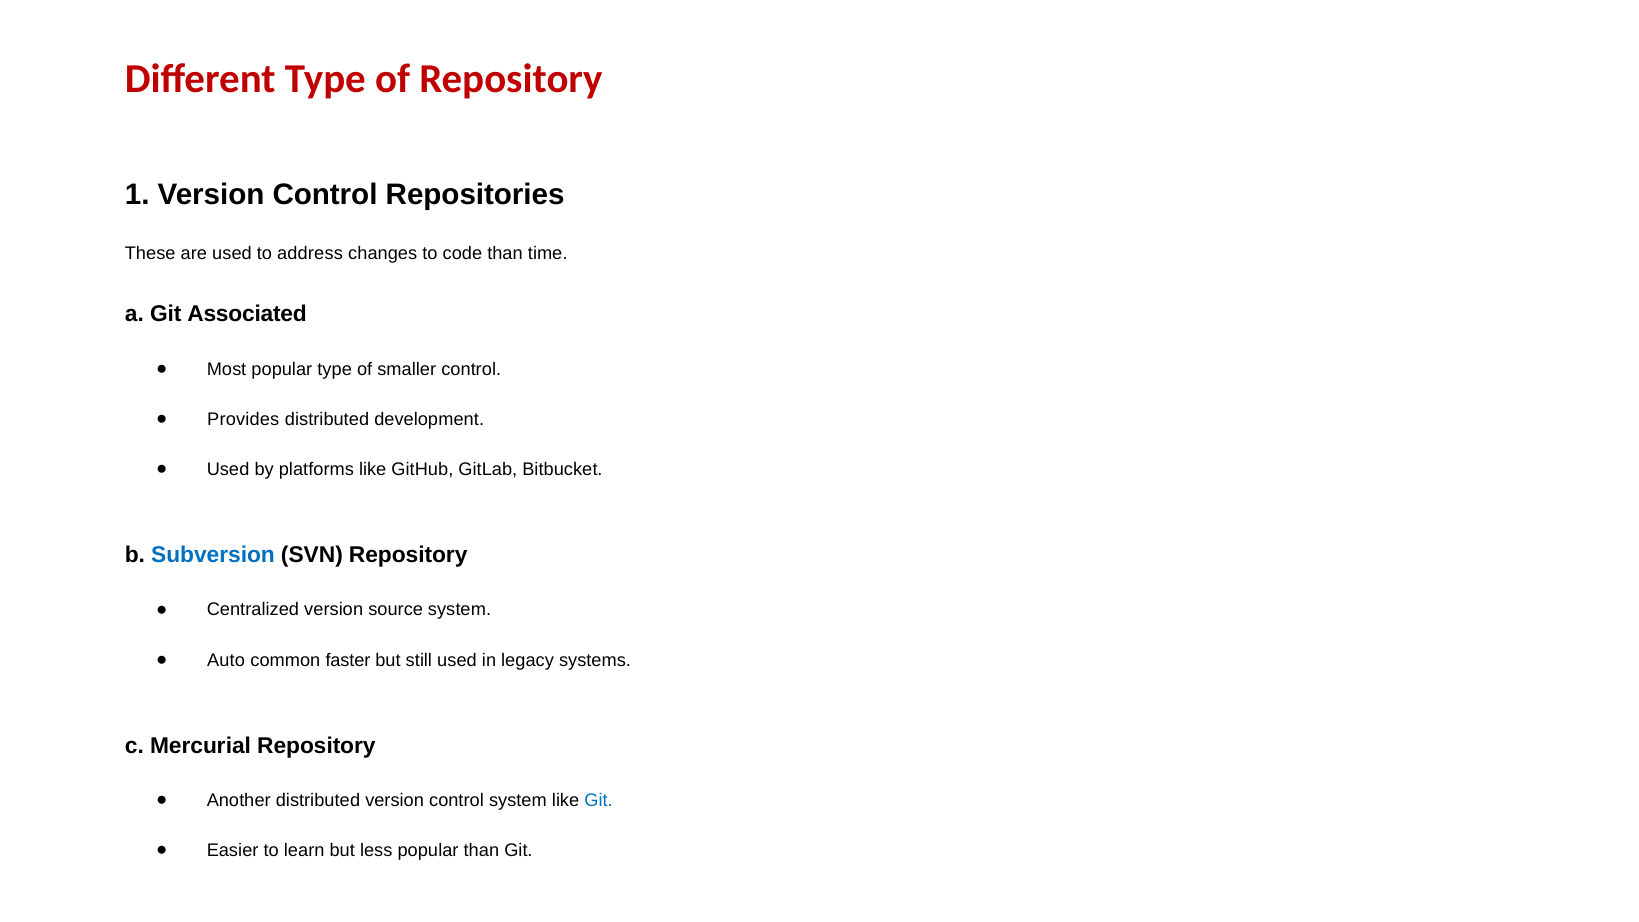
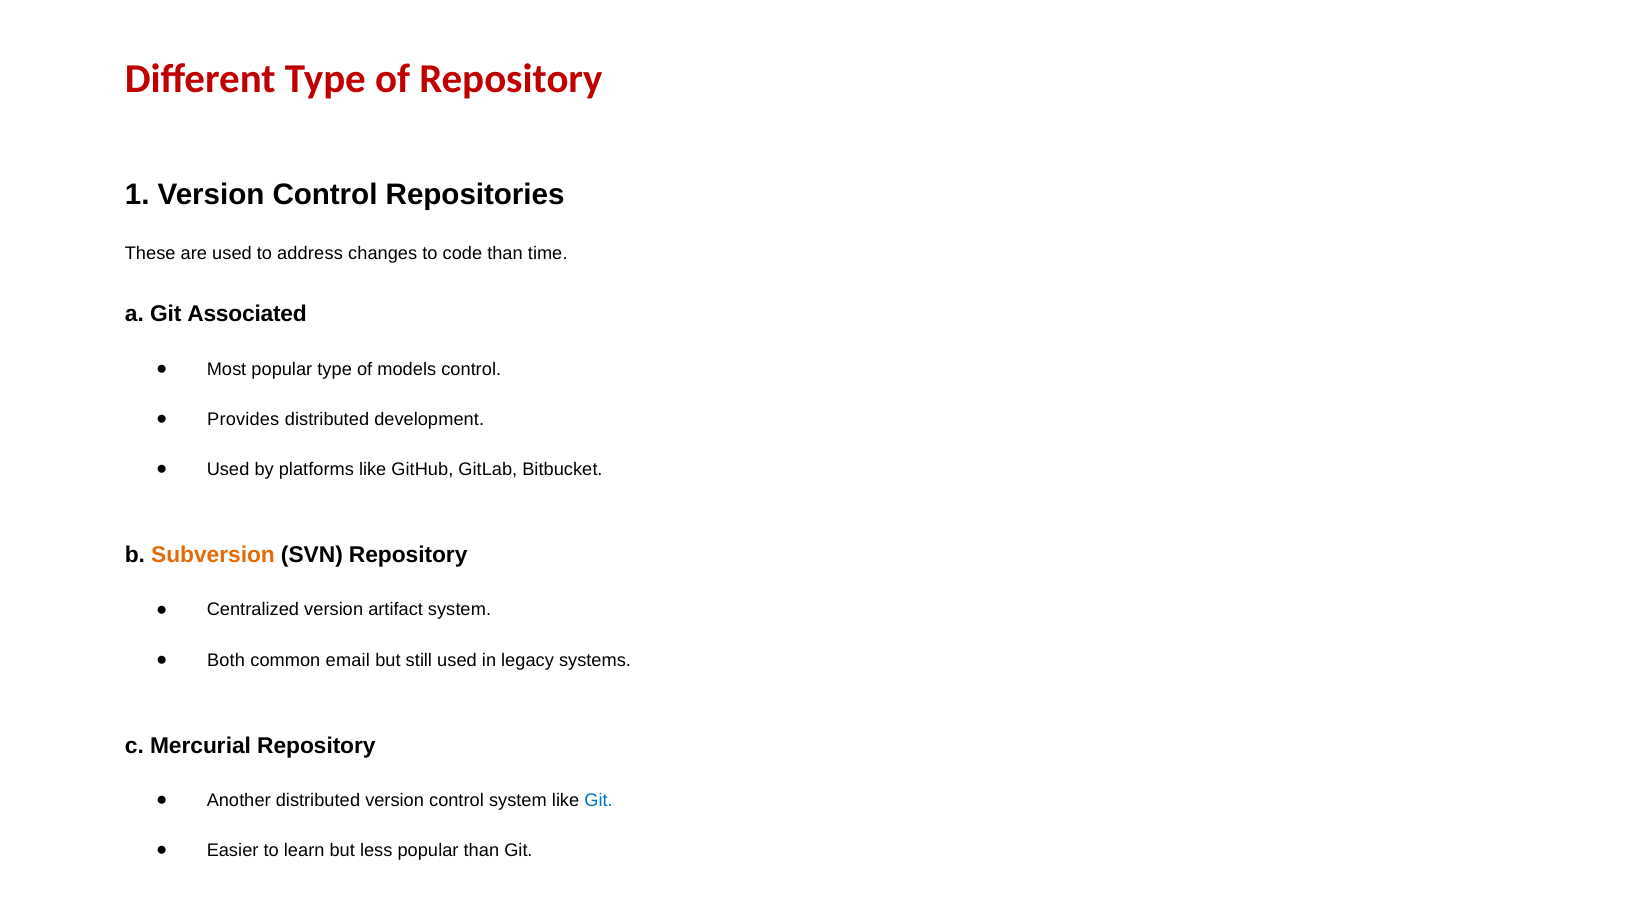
smaller: smaller -> models
Subversion colour: blue -> orange
source: source -> artifact
Auto: Auto -> Both
faster: faster -> email
